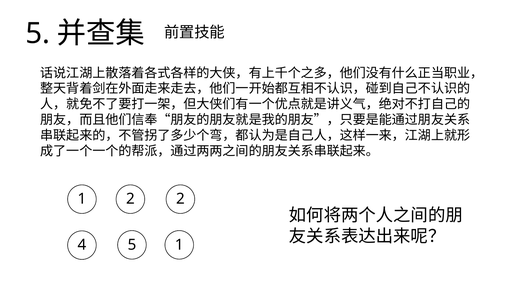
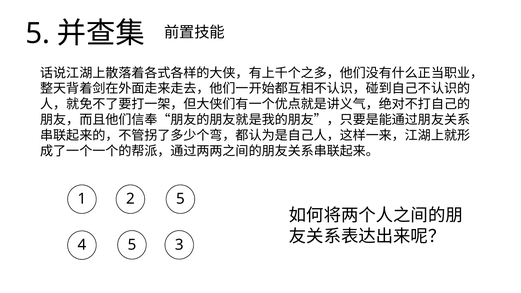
2 2: 2 -> 5
5 1: 1 -> 3
